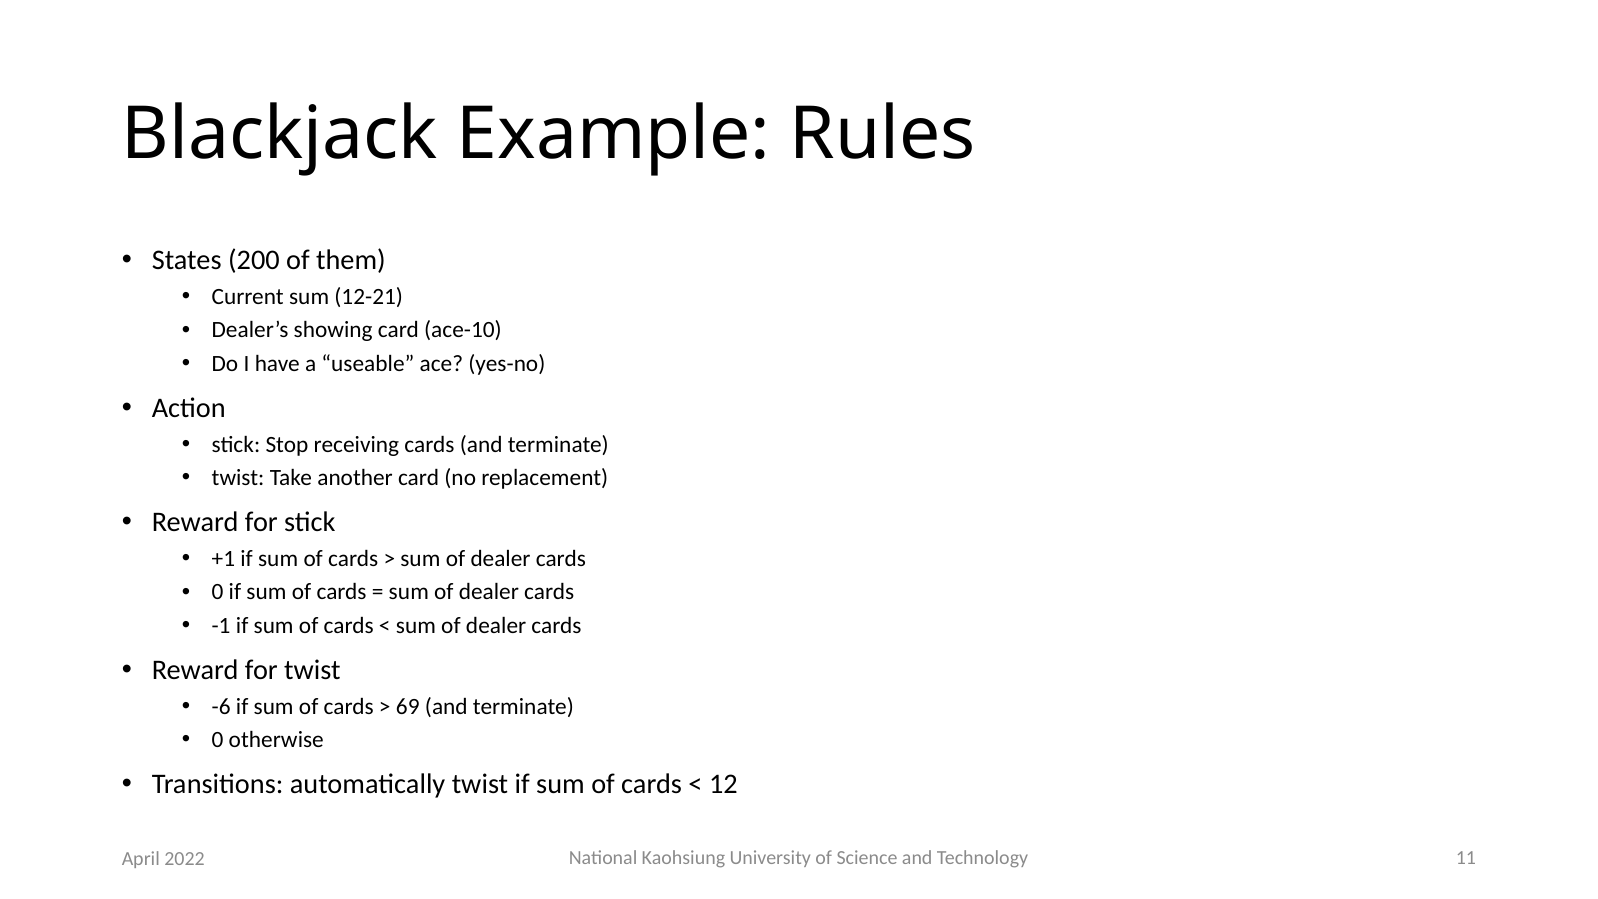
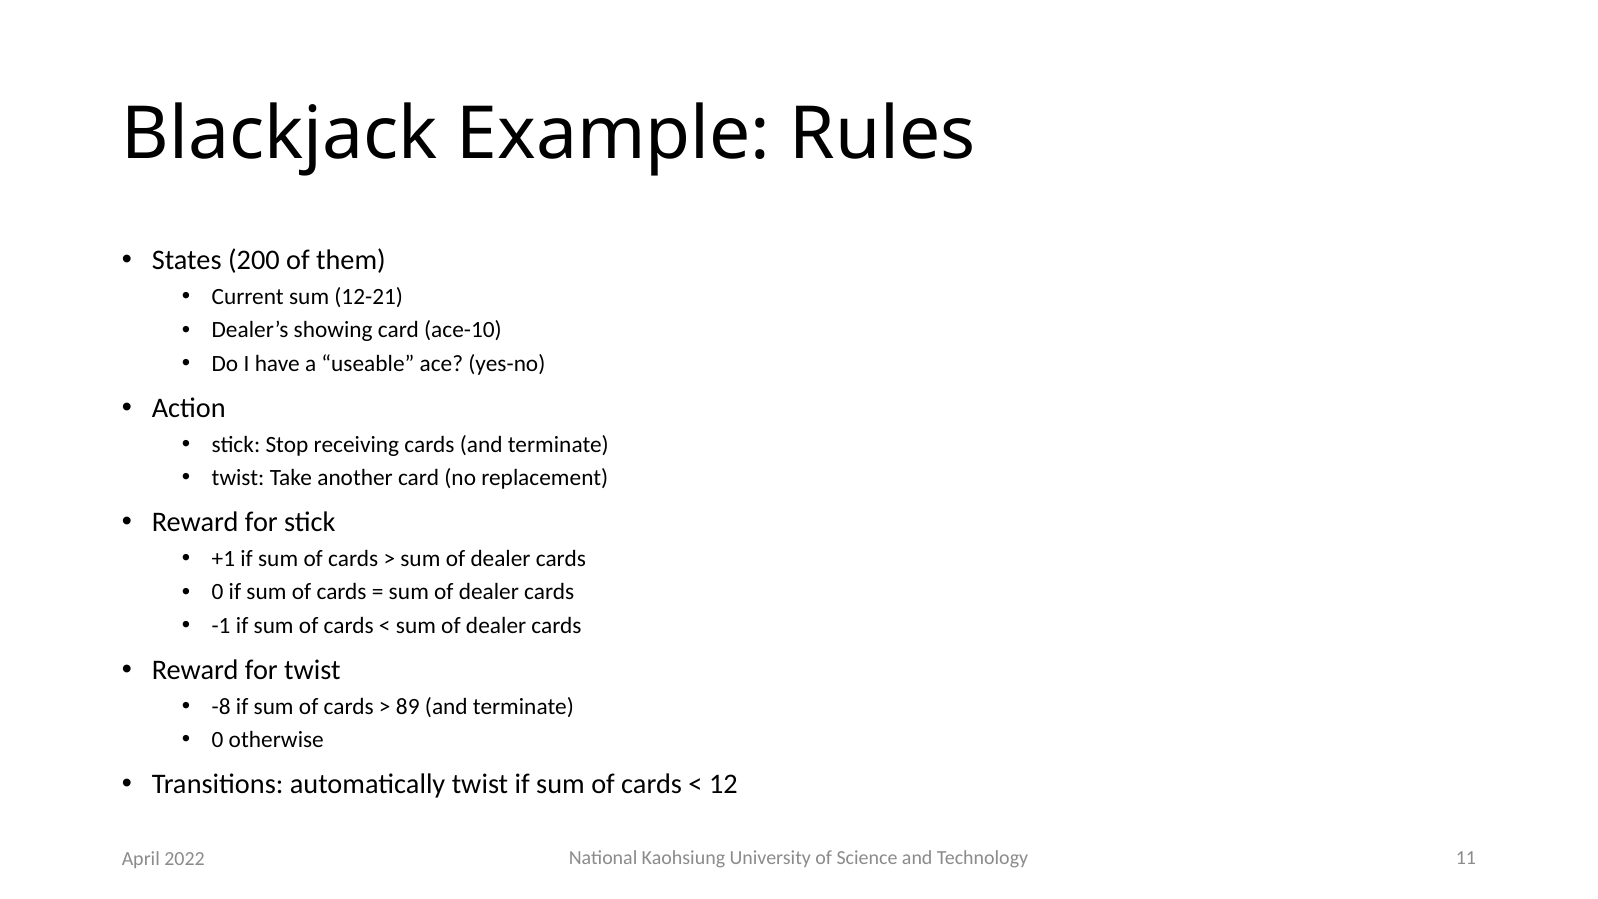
-6: -6 -> -8
69: 69 -> 89
